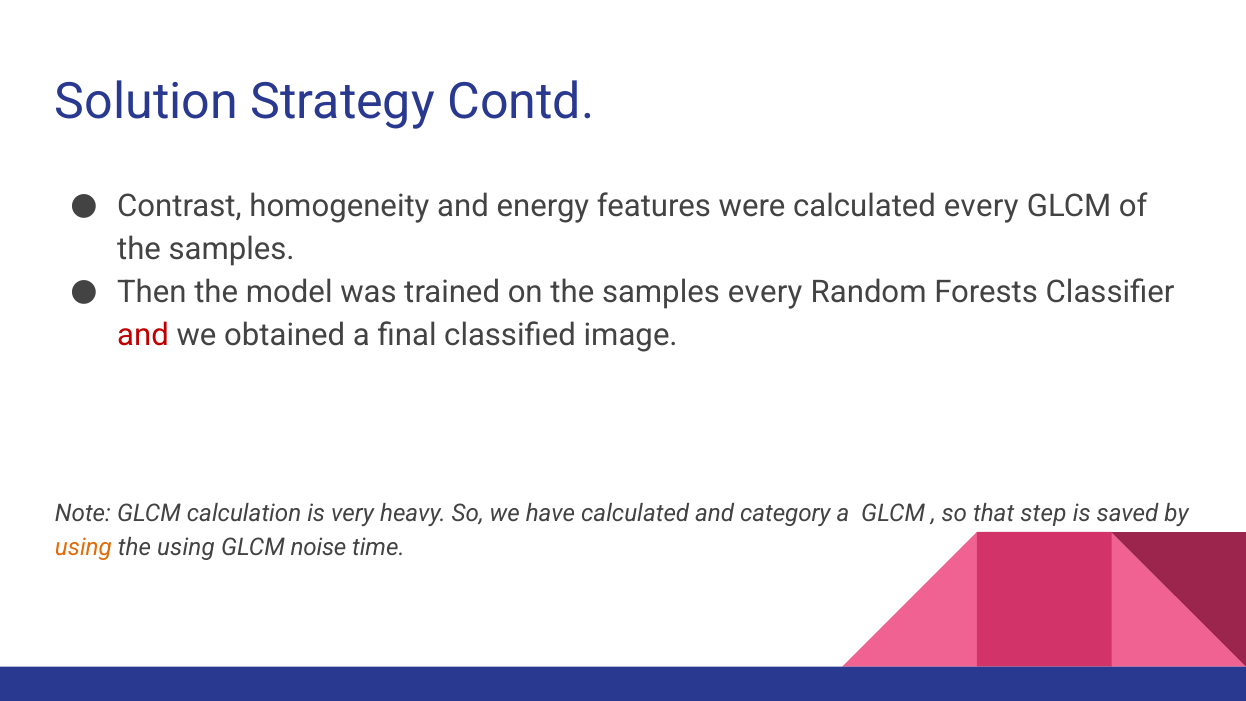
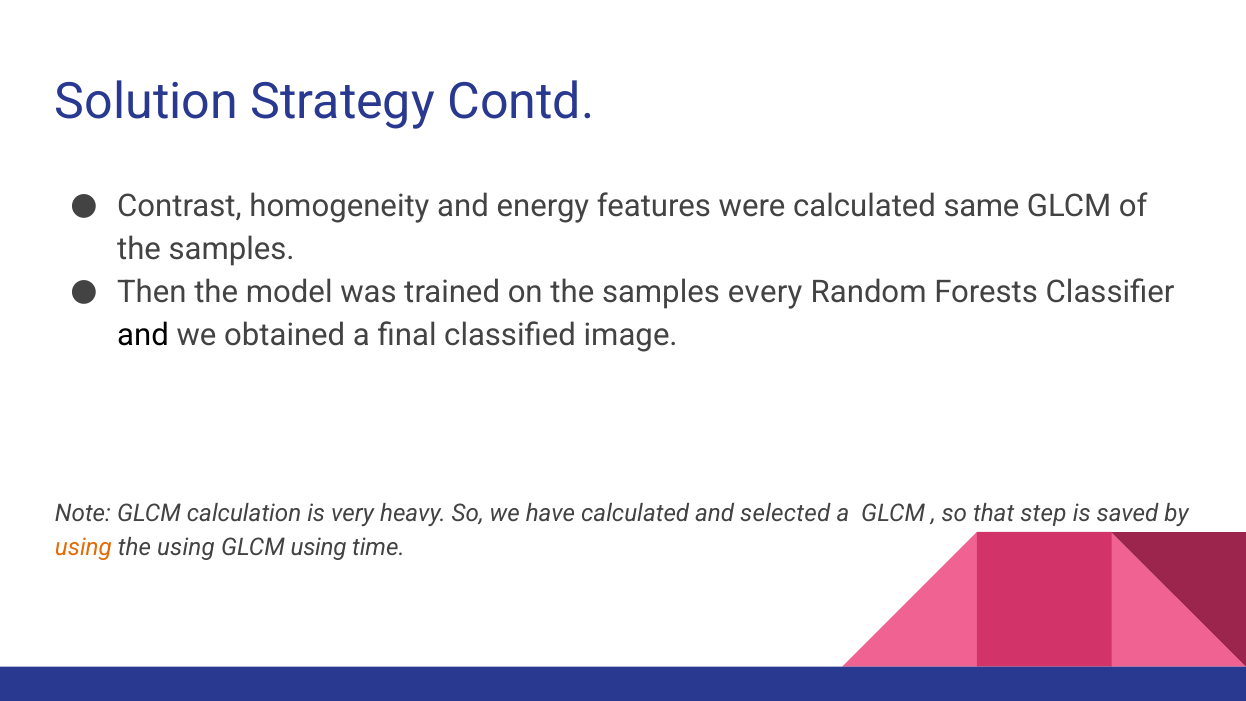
calculated every: every -> same
and at (143, 335) colour: red -> black
category: category -> selected
GLCM noise: noise -> using
